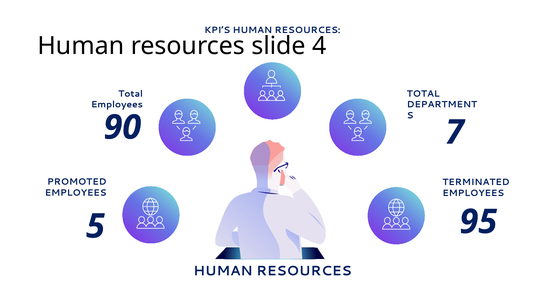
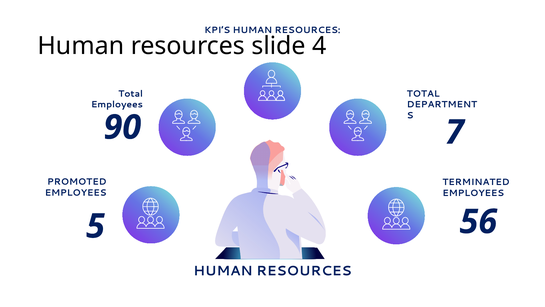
95: 95 -> 56
